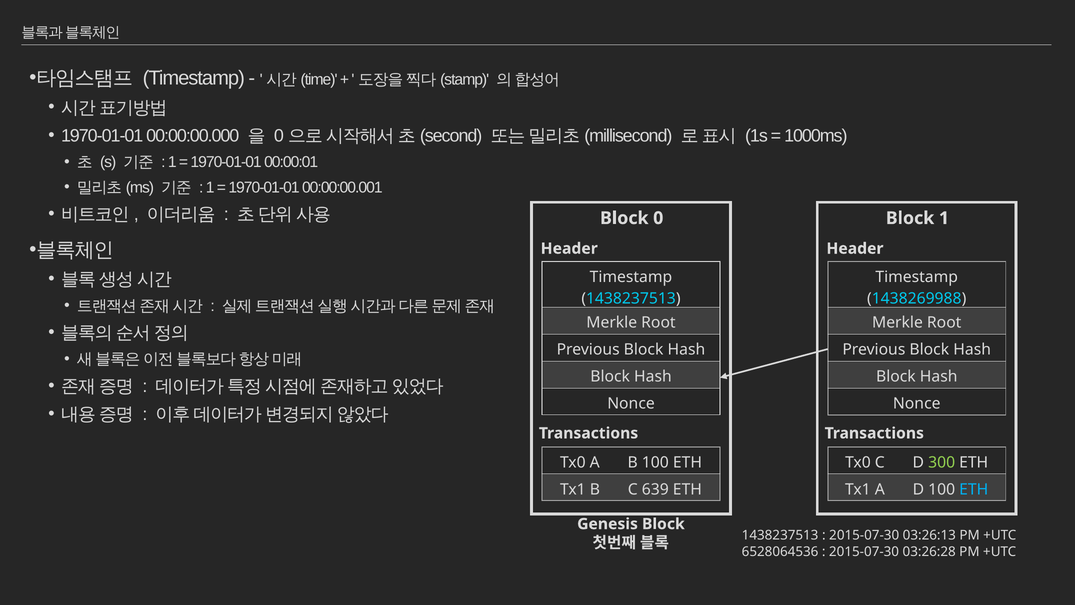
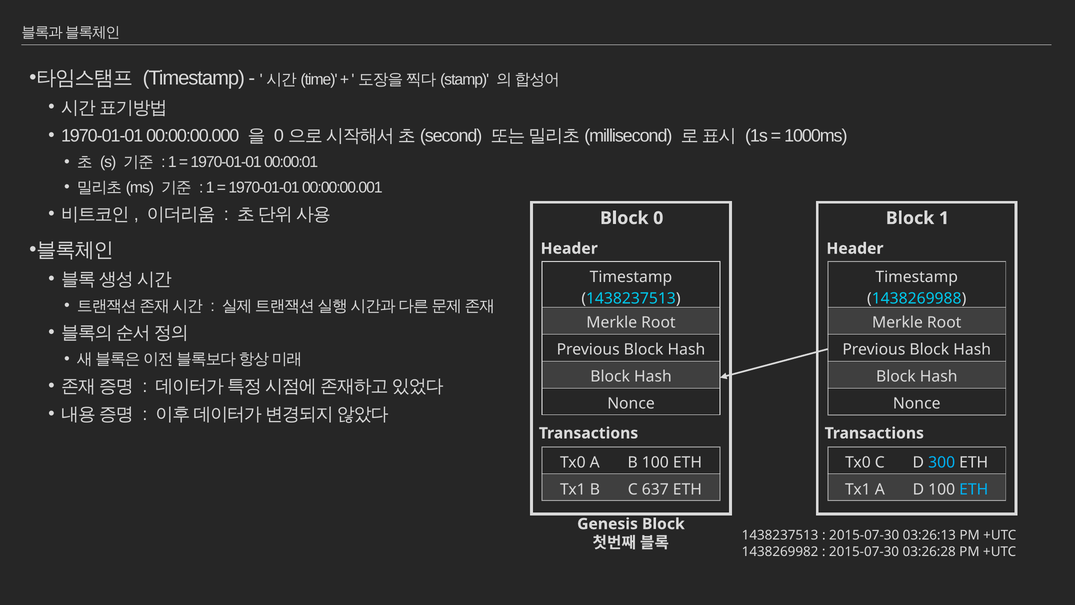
300 colour: light green -> light blue
639: 639 -> 637
6528064536: 6528064536 -> 1438269982
